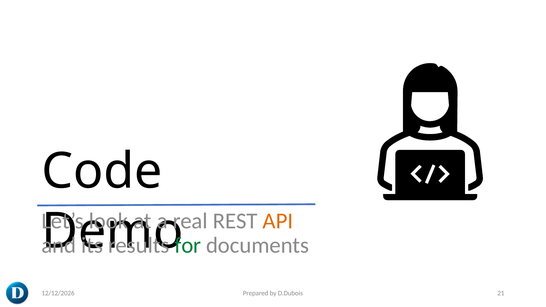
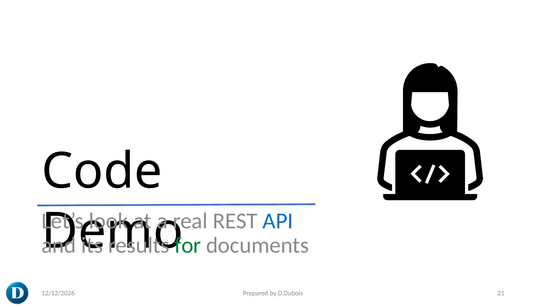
API colour: orange -> blue
